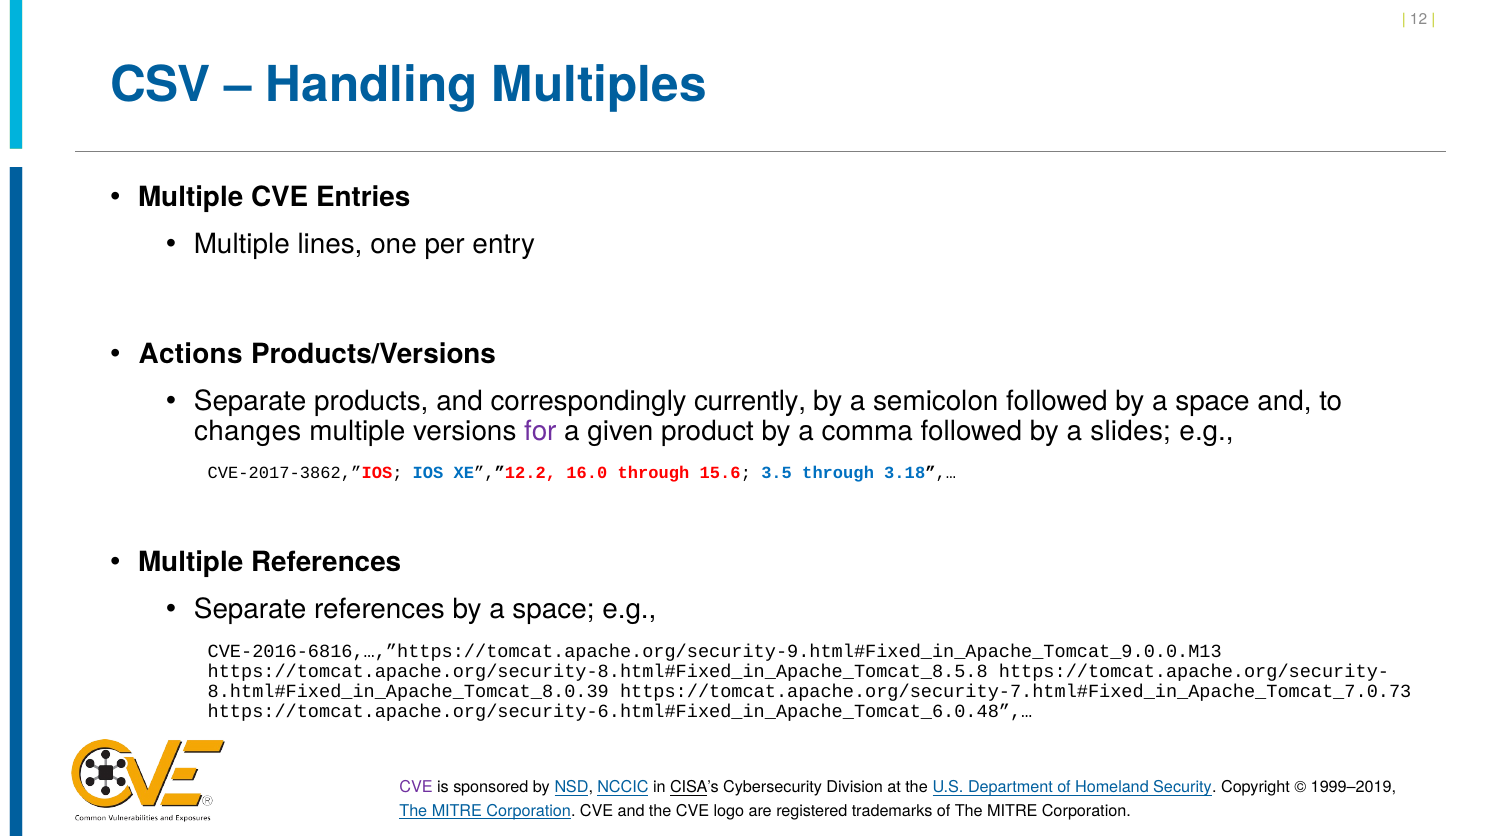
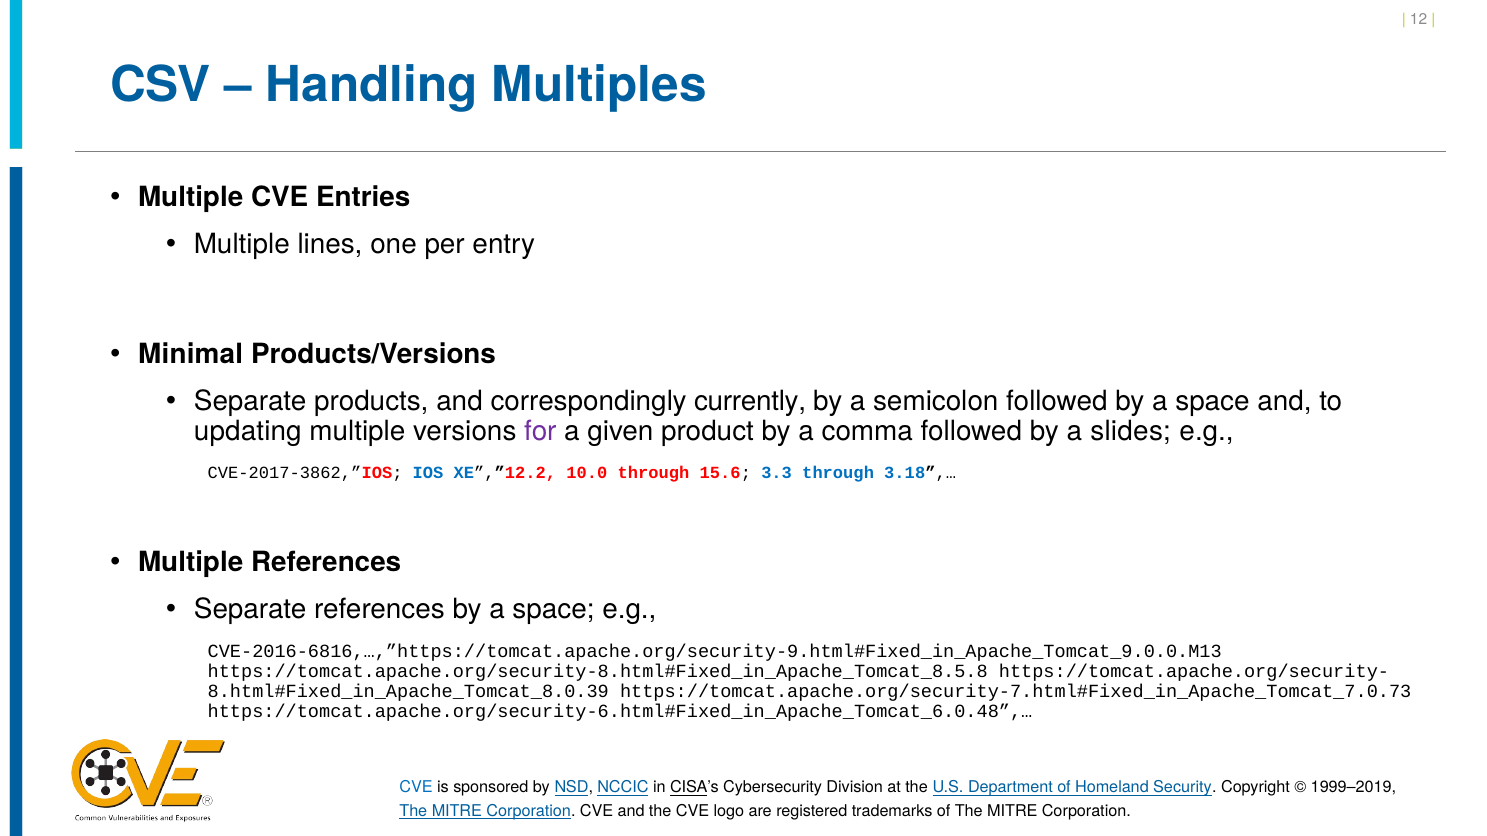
Actions: Actions -> Minimal
changes: changes -> updating
16.0: 16.0 -> 10.0
3.5: 3.5 -> 3.3
CVE at (416, 788) colour: purple -> blue
